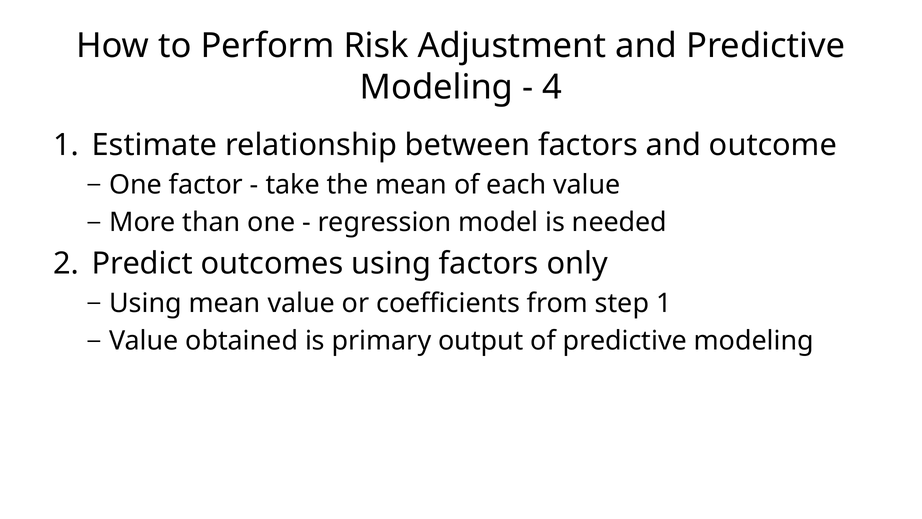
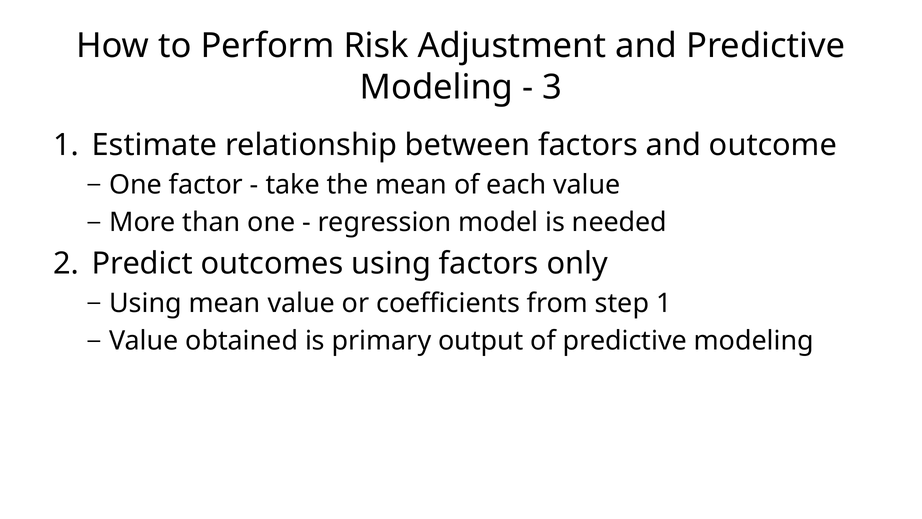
4: 4 -> 3
